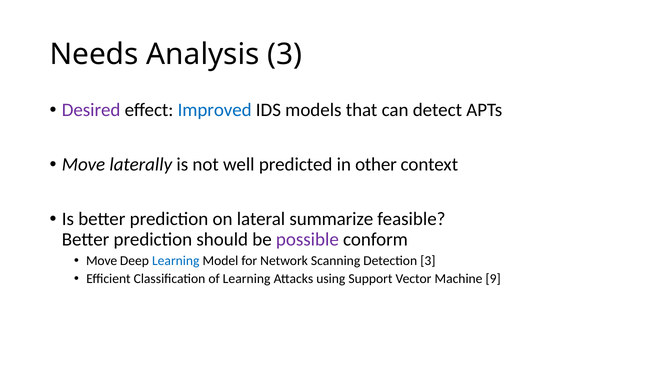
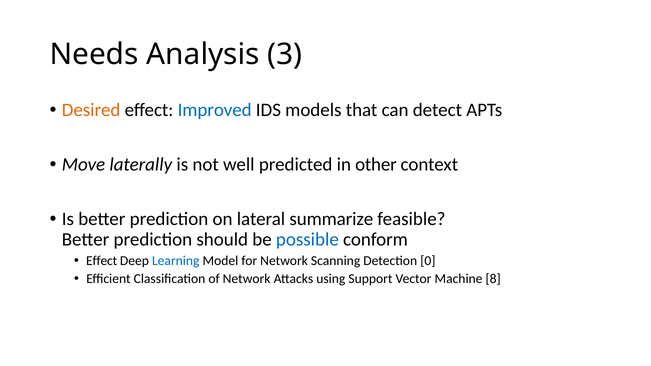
Desired colour: purple -> orange
possible colour: purple -> blue
Move at (102, 261): Move -> Effect
Detection 3: 3 -> 0
of Learning: Learning -> Network
9: 9 -> 8
